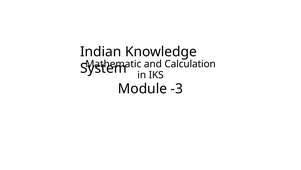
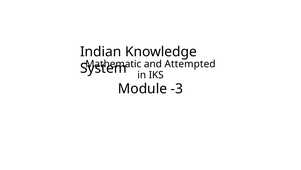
Calculation: Calculation -> Attempted
